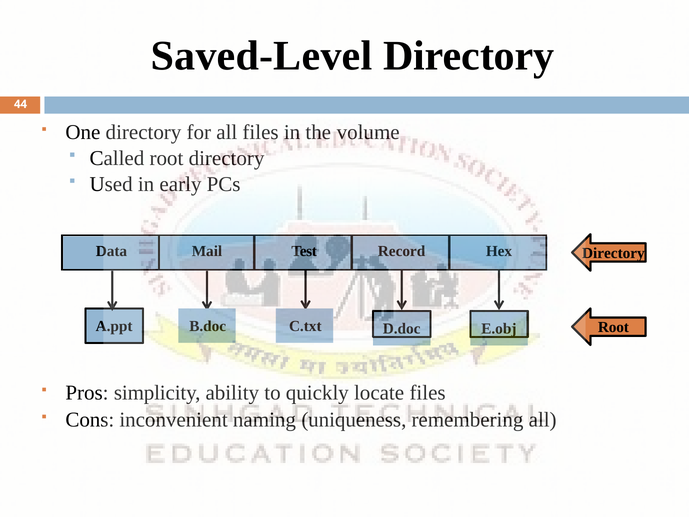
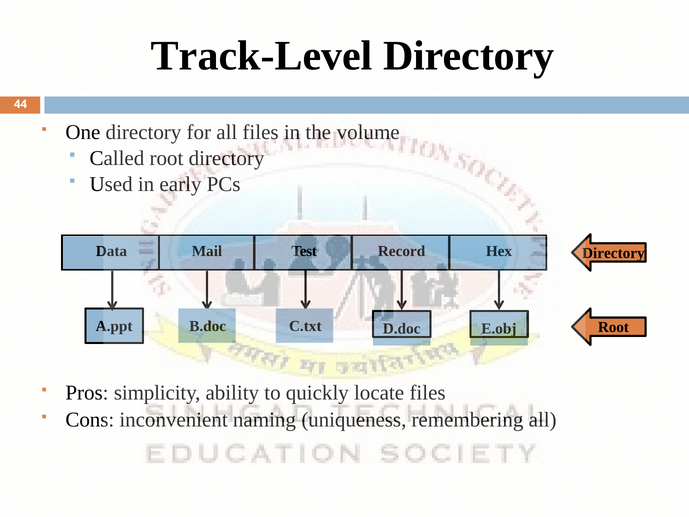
Saved-Level: Saved-Level -> Track-Level
